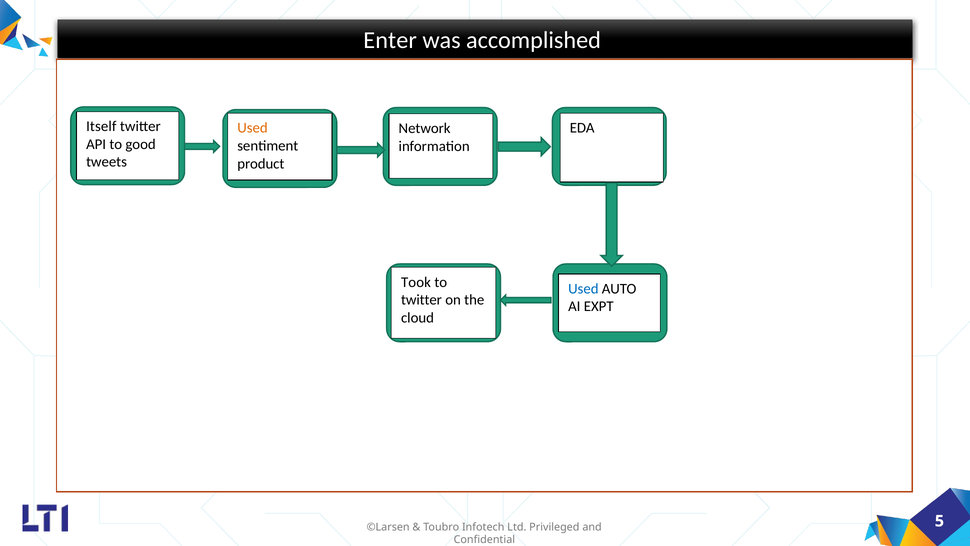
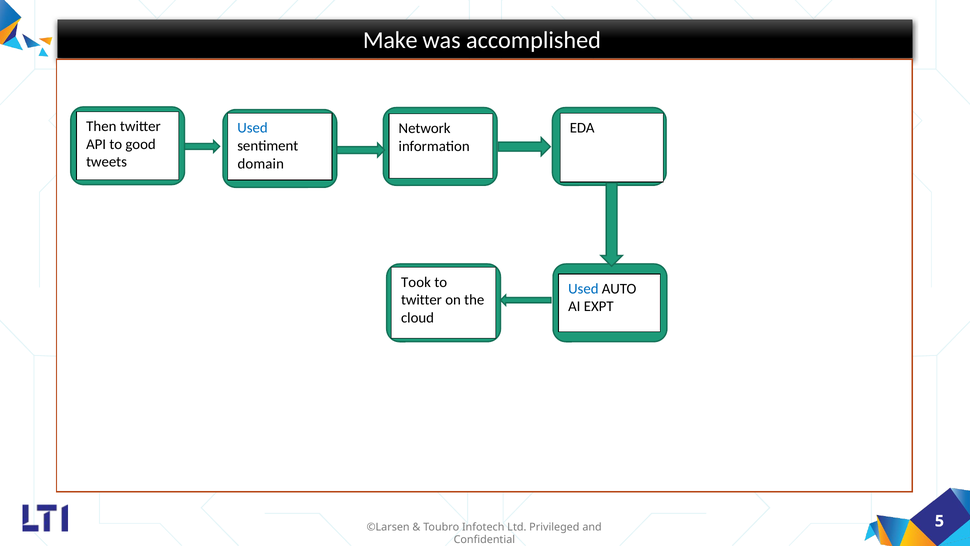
Enter: Enter -> Make
Itself: Itself -> Then
Used at (253, 128) colour: orange -> blue
product: product -> domain
